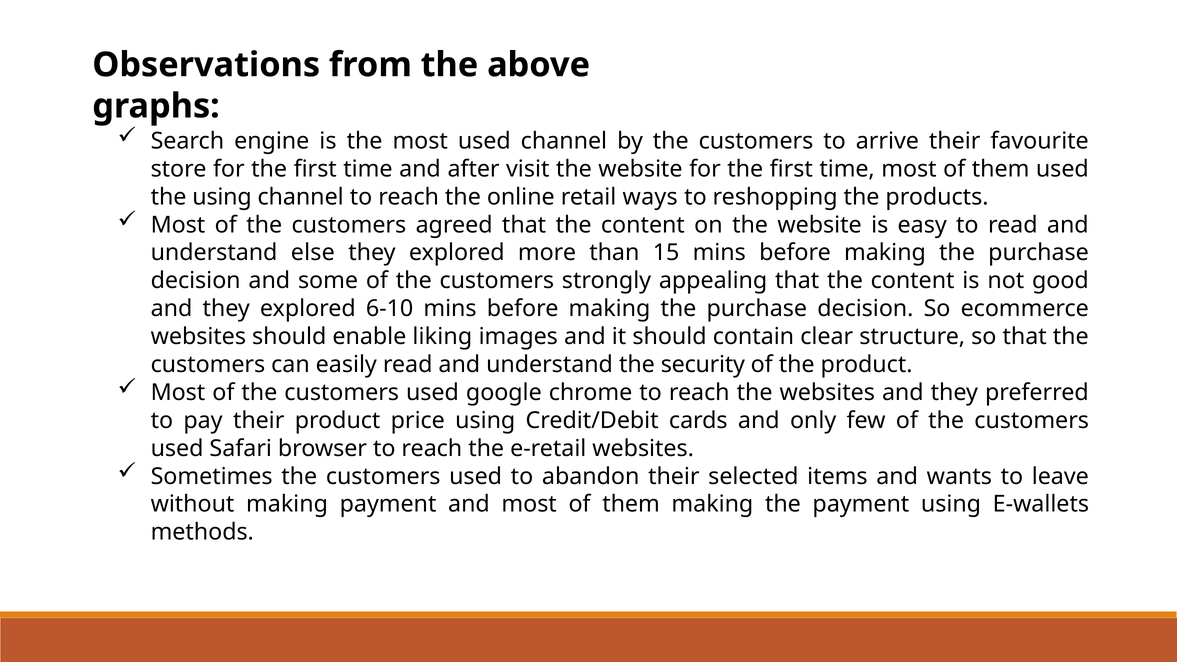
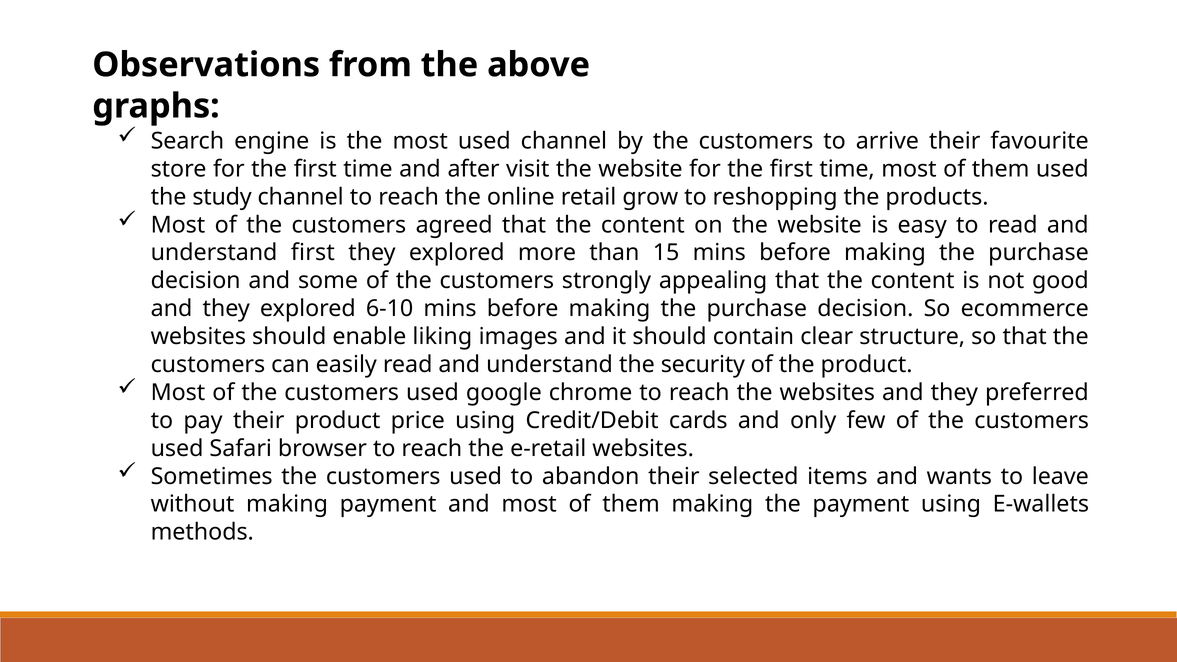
the using: using -> study
ways: ways -> grow
understand else: else -> first
